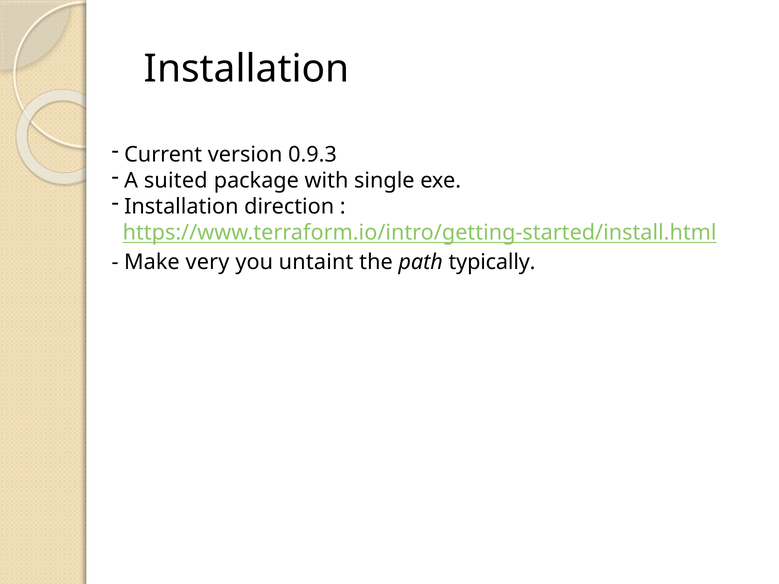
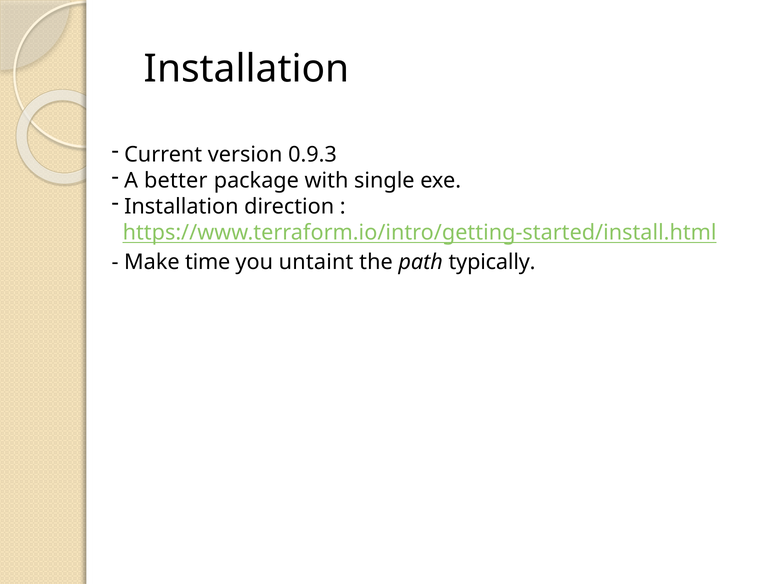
suited: suited -> better
very: very -> time
